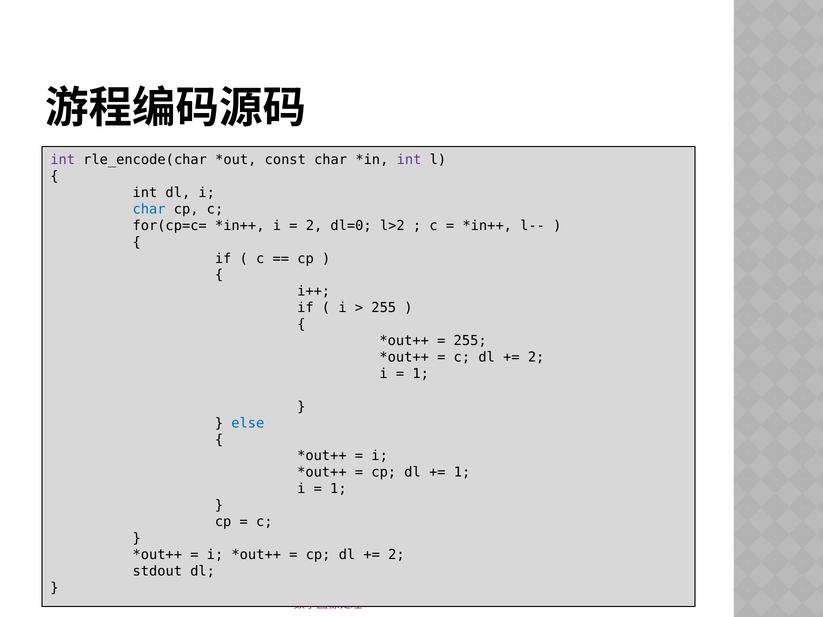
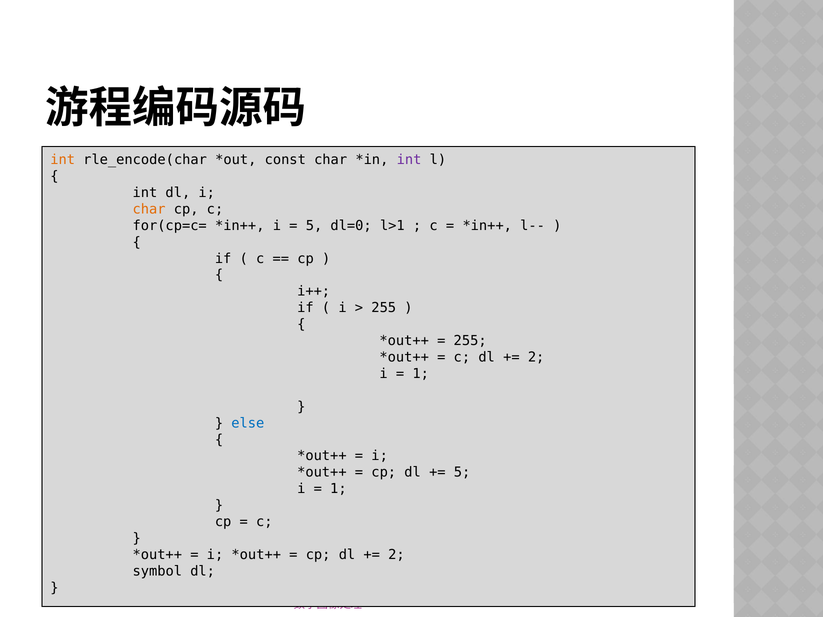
int at (63, 160) colour: purple -> orange
char at (149, 209) colour: blue -> orange
2 at (314, 226): 2 -> 5
l>2: l>2 -> l>1
1 at (462, 473): 1 -> 5
stdout: stdout -> symbol
